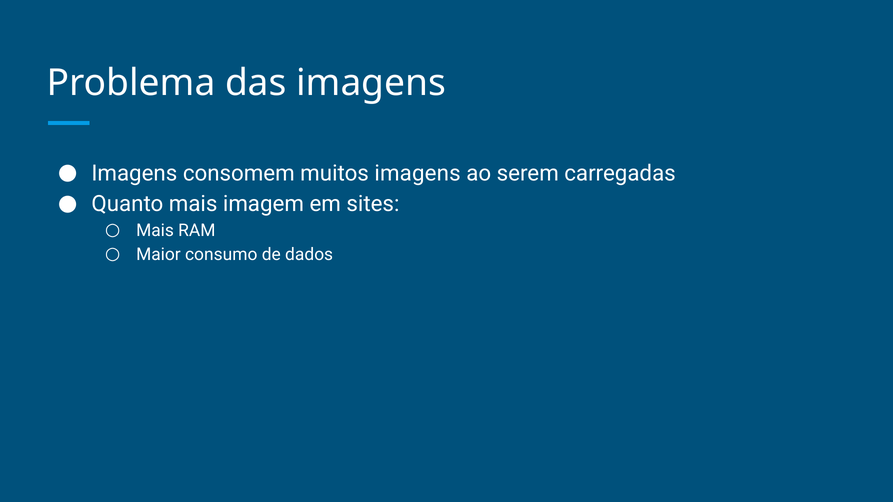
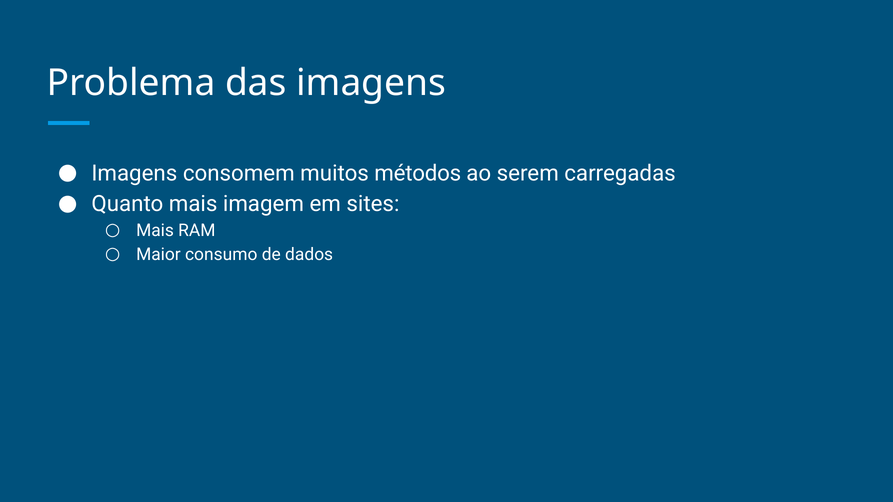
muitos imagens: imagens -> métodos
